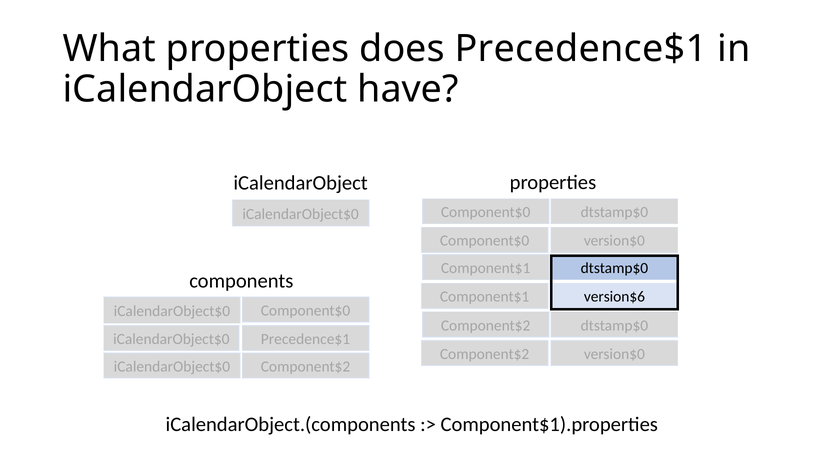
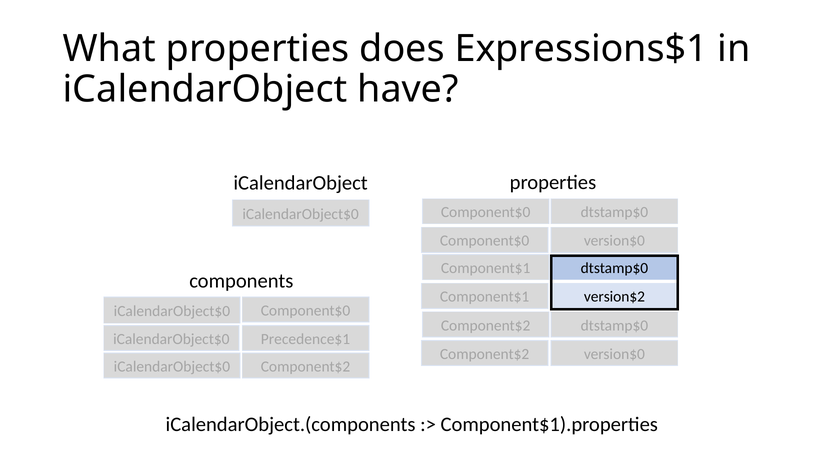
does Precedence$1: Precedence$1 -> Expressions$1
version$6: version$6 -> version$2
